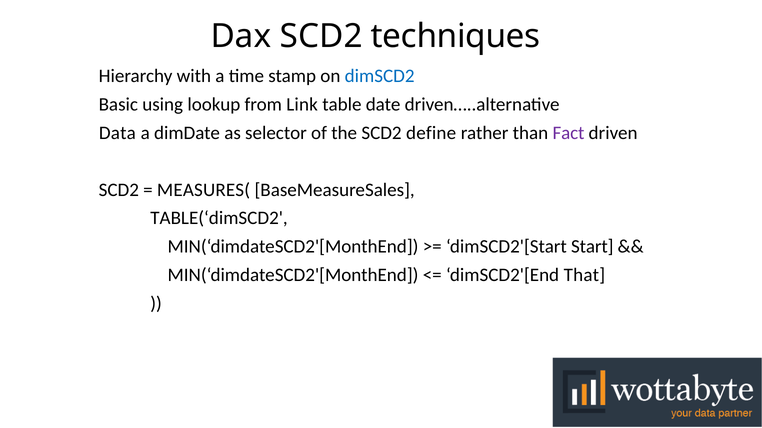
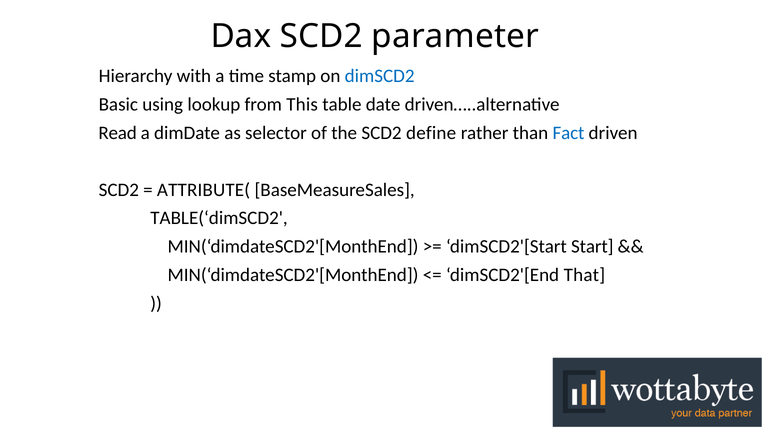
techniques: techniques -> parameter
Link: Link -> This
Data: Data -> Read
Fact colour: purple -> blue
MEASURES(: MEASURES( -> ATTRIBUTE(
